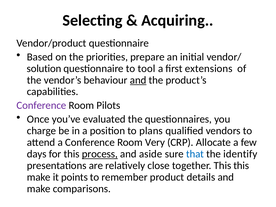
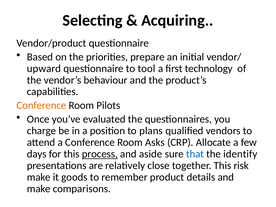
solution: solution -> upward
extensions: extensions -> technology
and at (138, 80) underline: present -> none
Conference at (41, 105) colour: purple -> orange
Very: Very -> Asks
This this: this -> risk
points: points -> goods
